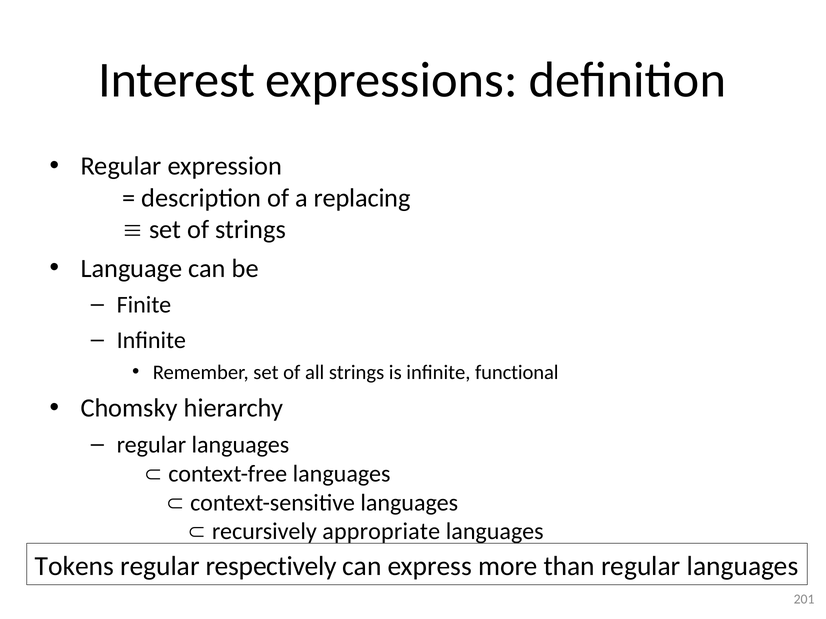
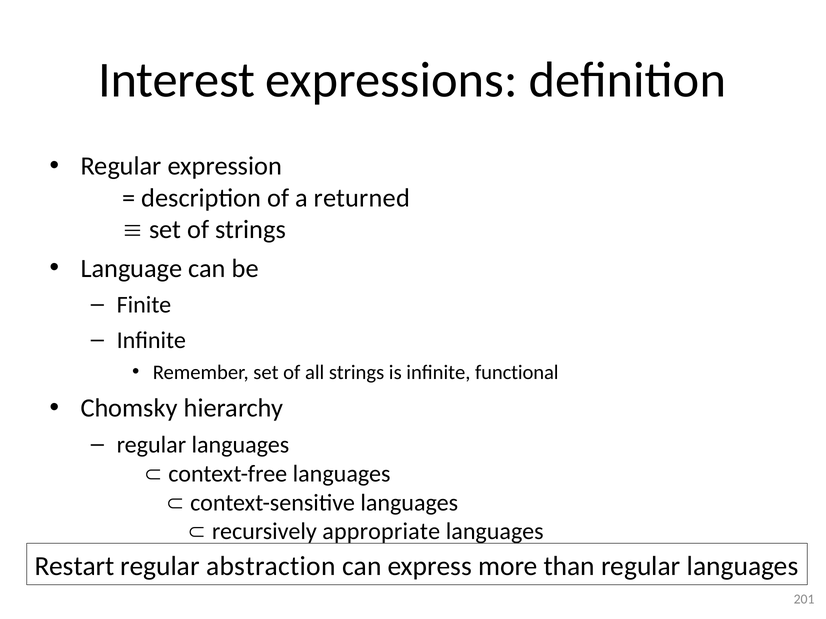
replacing: replacing -> returned
Tokens: Tokens -> Restart
respectively: respectively -> abstraction
